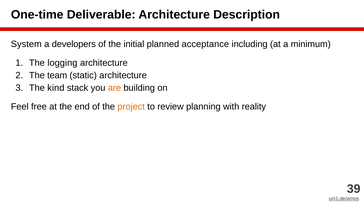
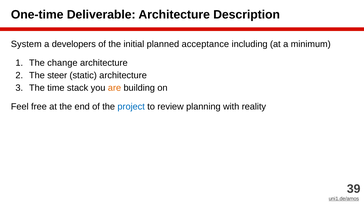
logging: logging -> change
team: team -> steer
kind: kind -> time
project colour: orange -> blue
